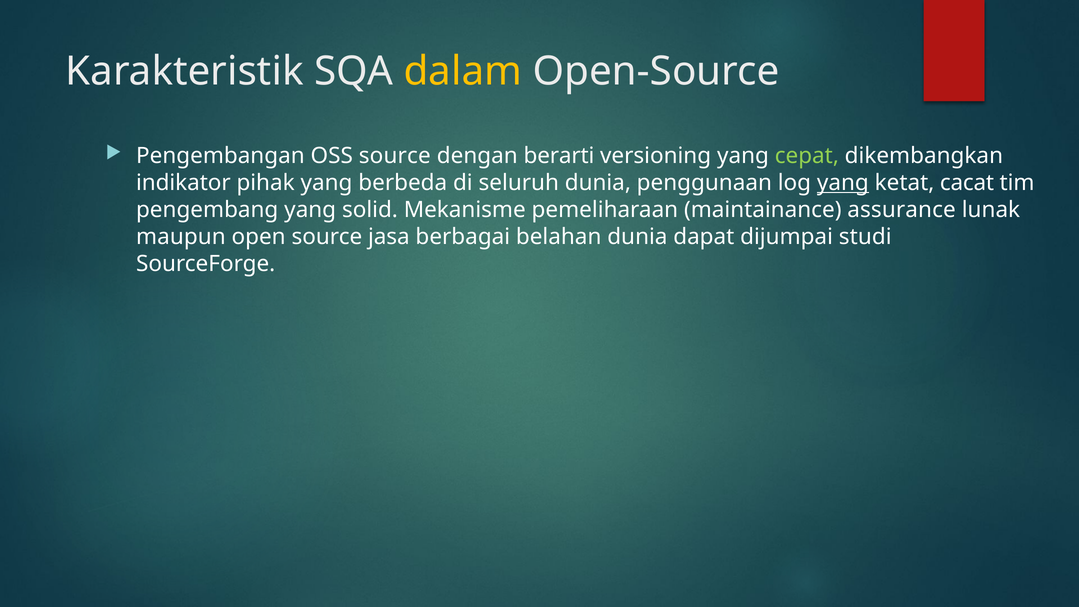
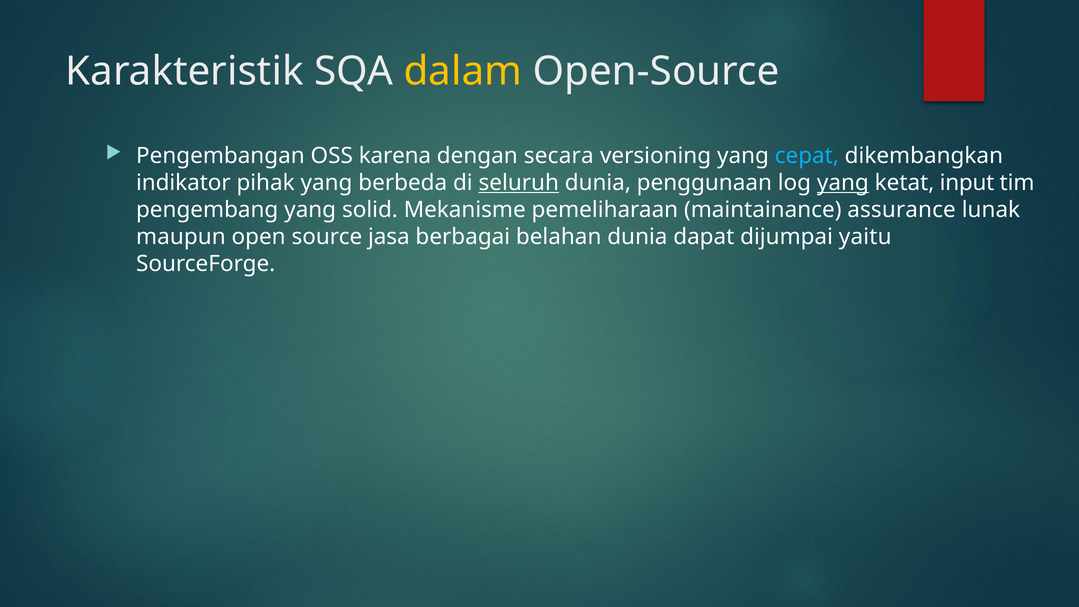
OSS source: source -> karena
berarti: berarti -> secara
cepat colour: light green -> light blue
seluruh underline: none -> present
cacat: cacat -> input
studi: studi -> yaitu
